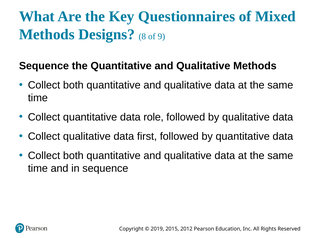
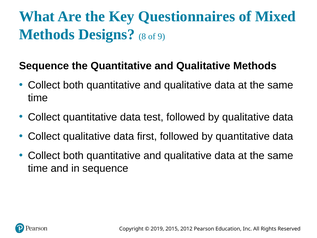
role: role -> test
